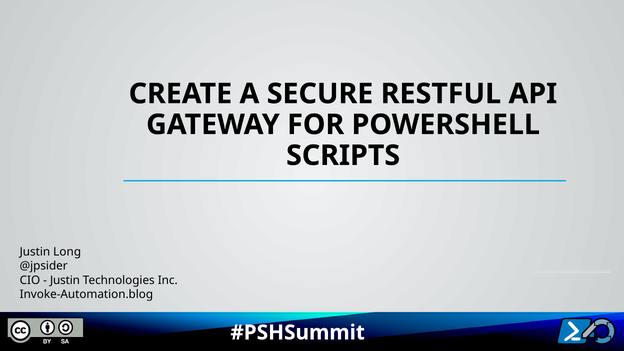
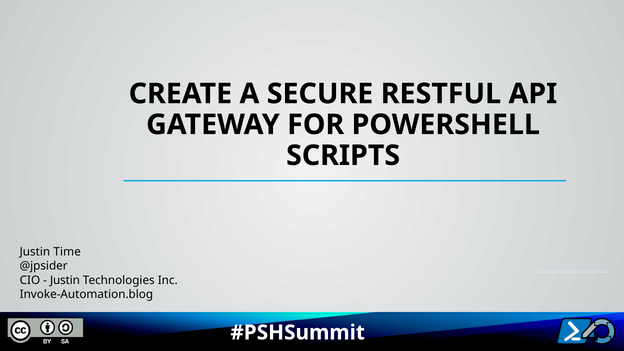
Long: Long -> Time
